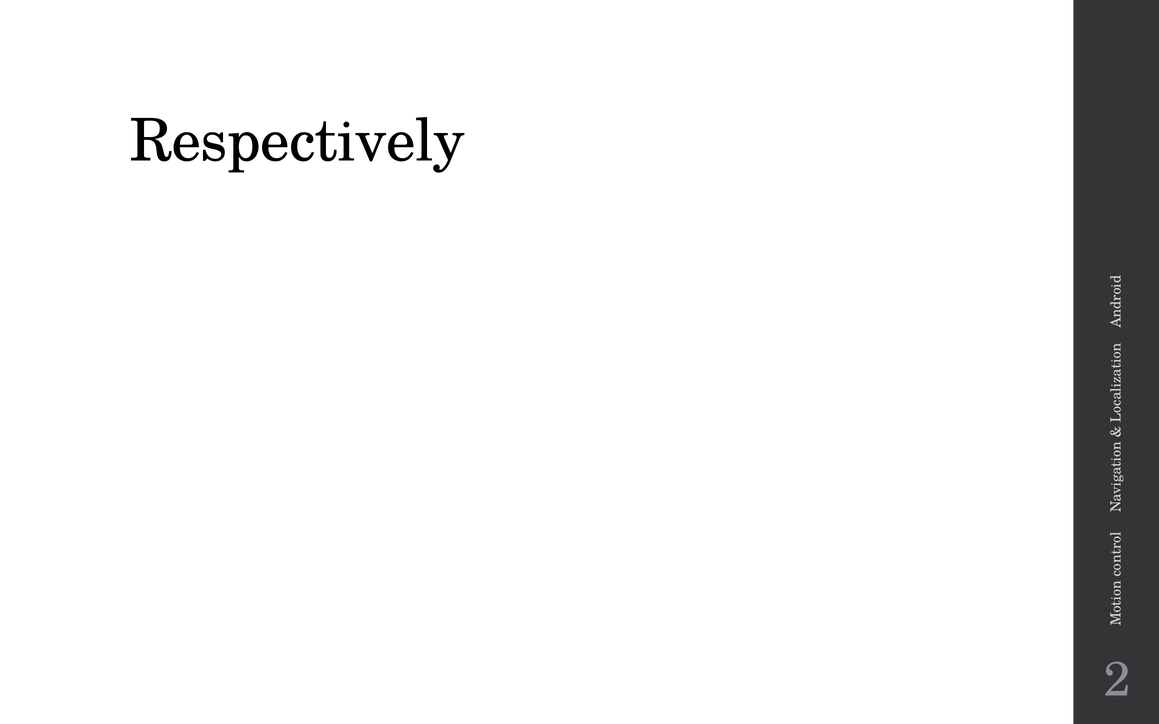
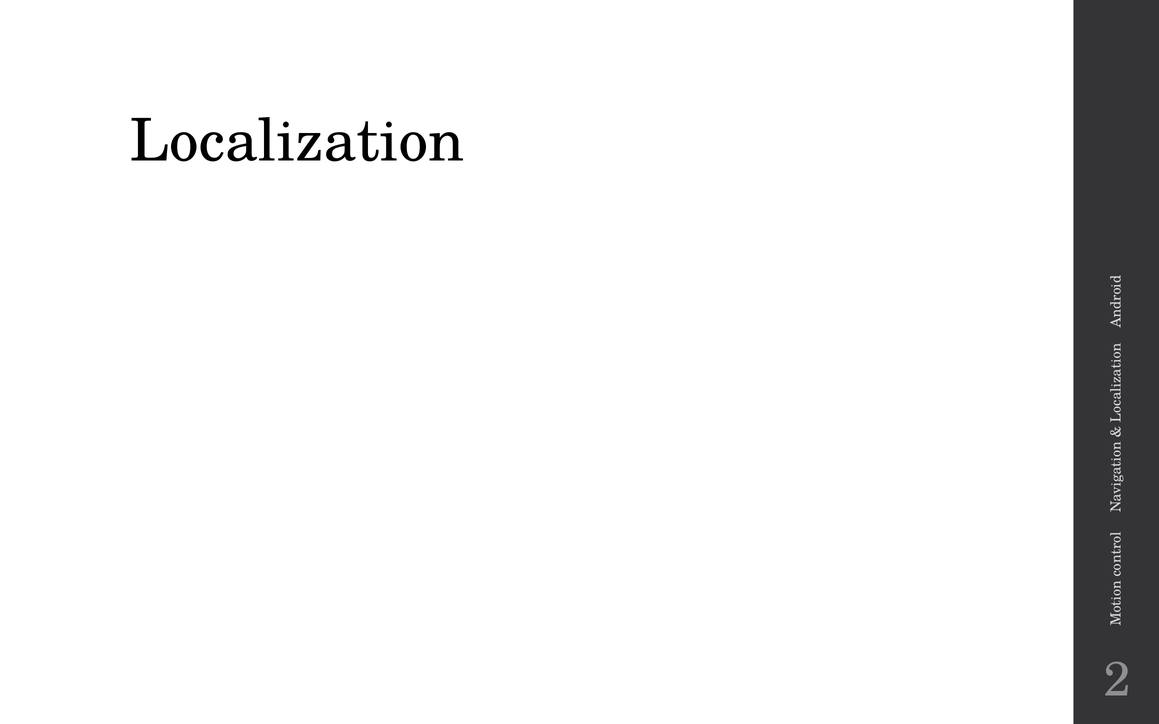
Respectively: Respectively -> Localization
